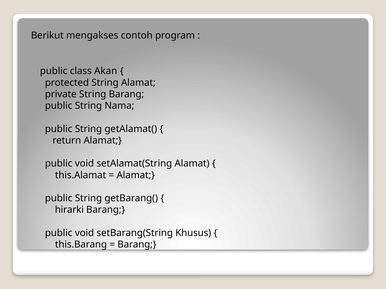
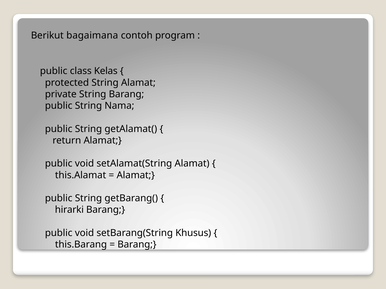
mengakses: mengakses -> bagaimana
Akan: Akan -> Kelas
